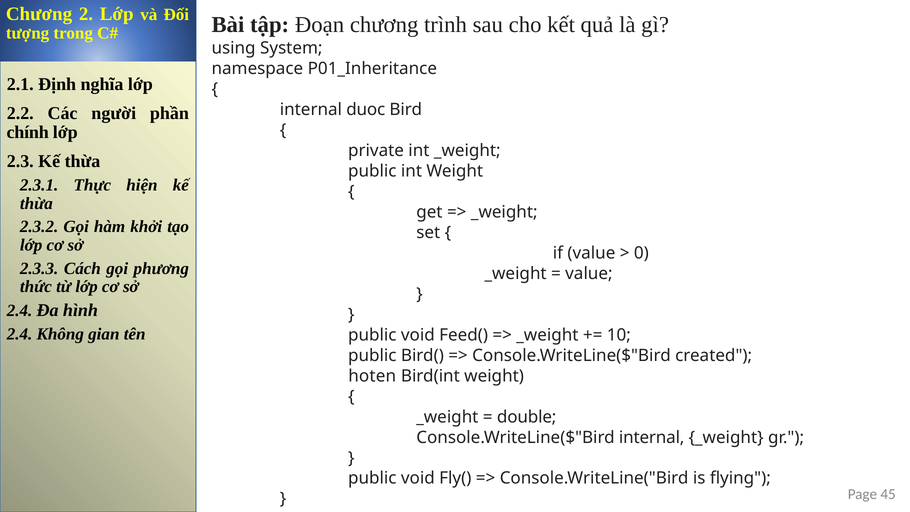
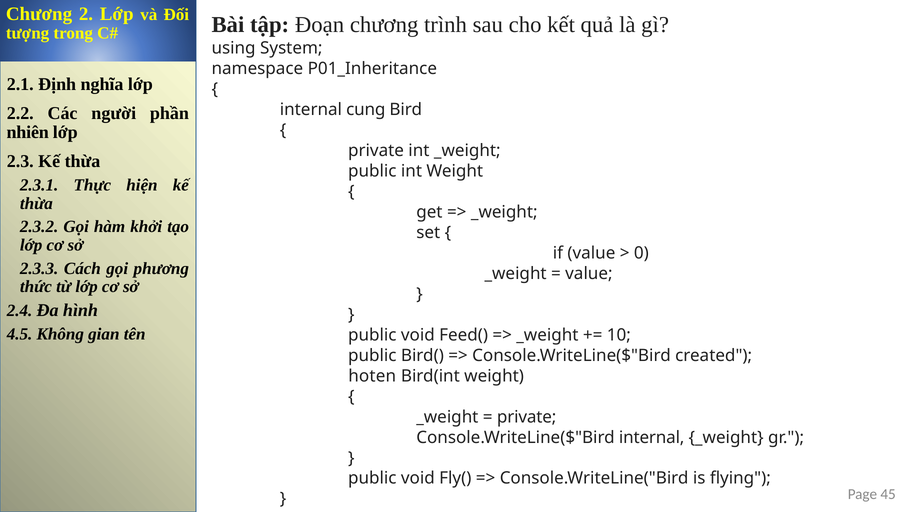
duoc: duoc -> cung
chính: chính -> nhiên
2.4 at (20, 334): 2.4 -> 4.5
double at (527, 417): double -> private
